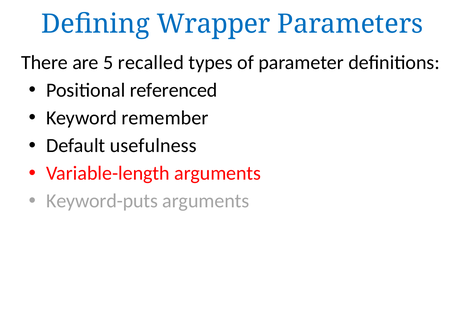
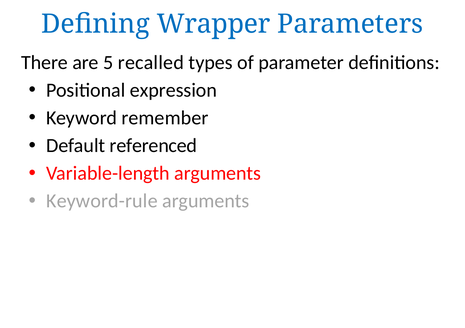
referenced: referenced -> expression
usefulness: usefulness -> referenced
Keyword-puts: Keyword-puts -> Keyword-rule
